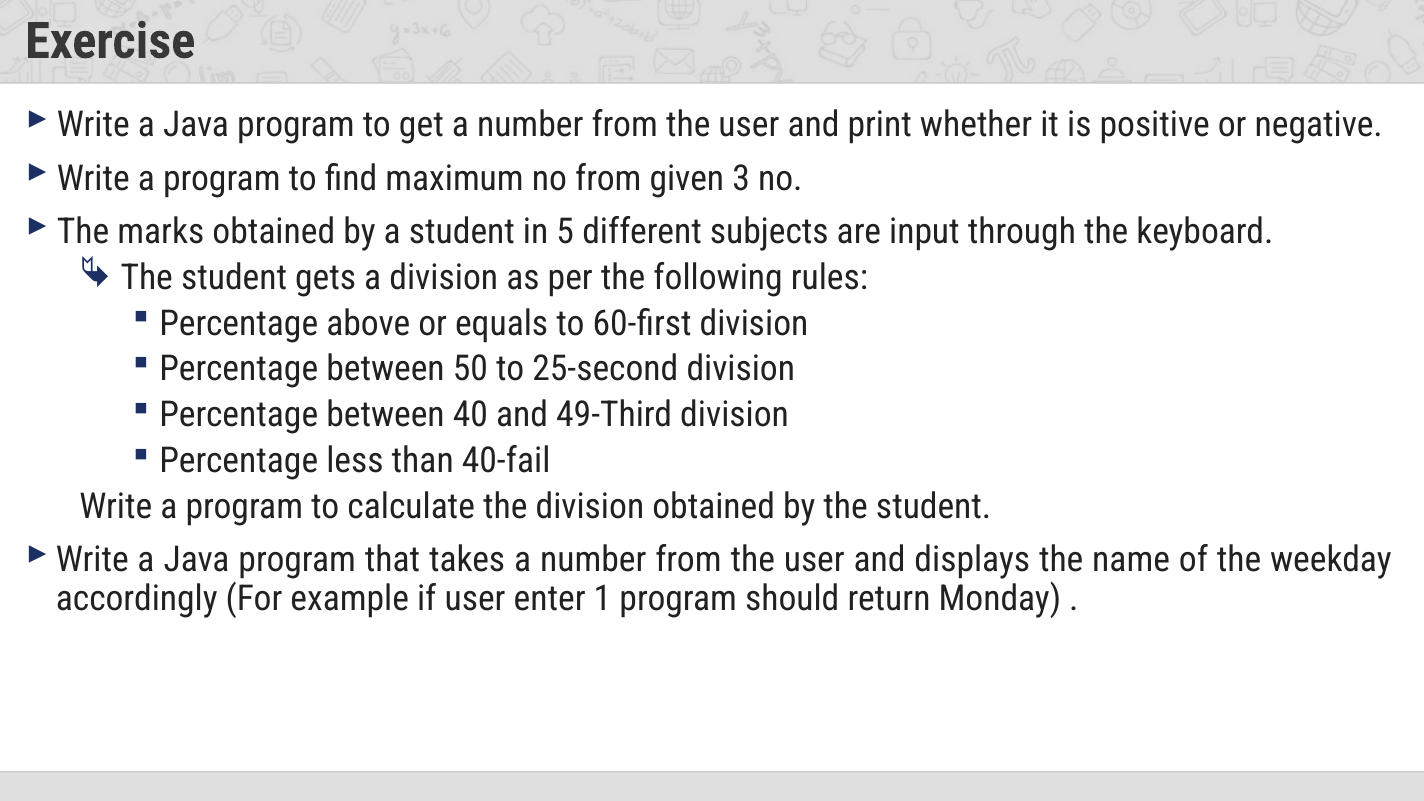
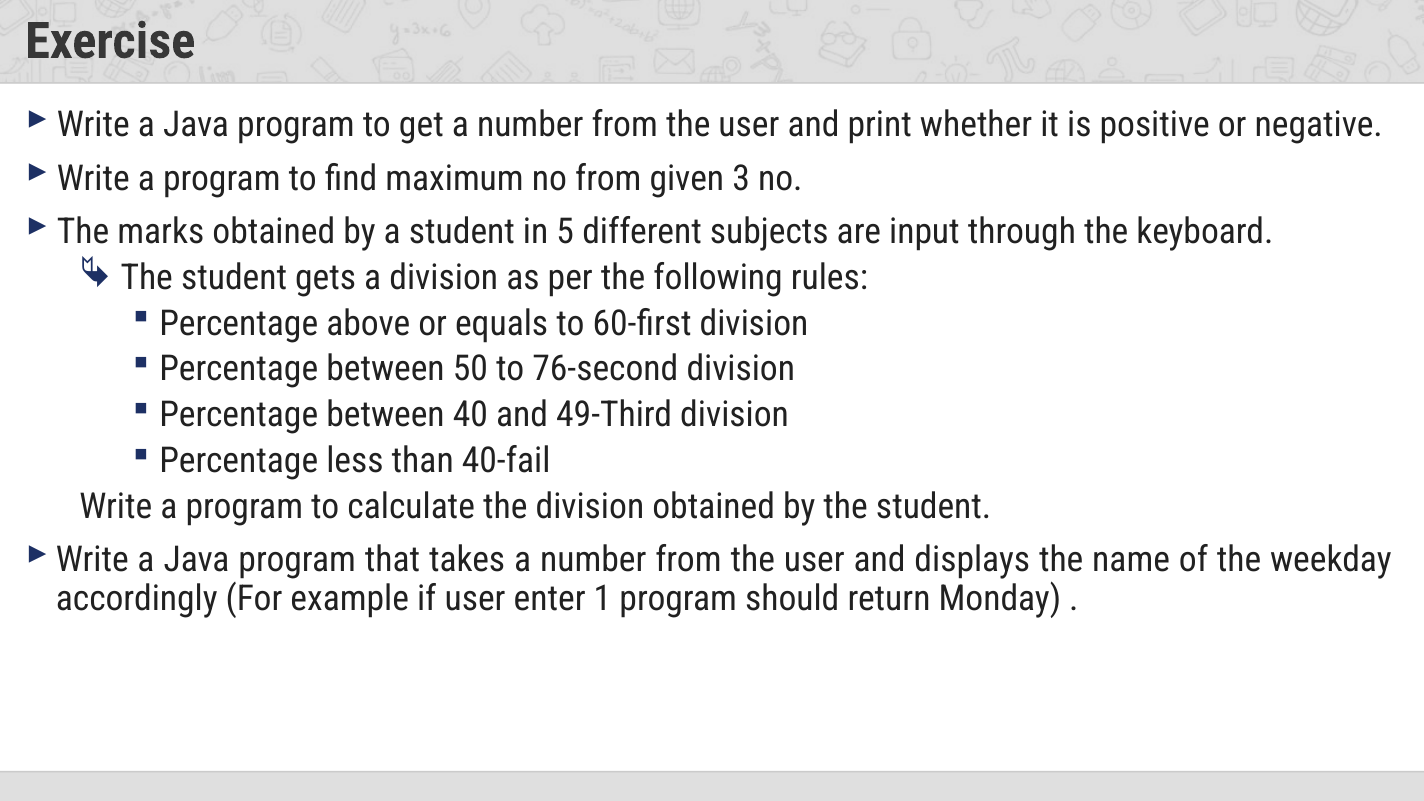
25-second: 25-second -> 76-second
